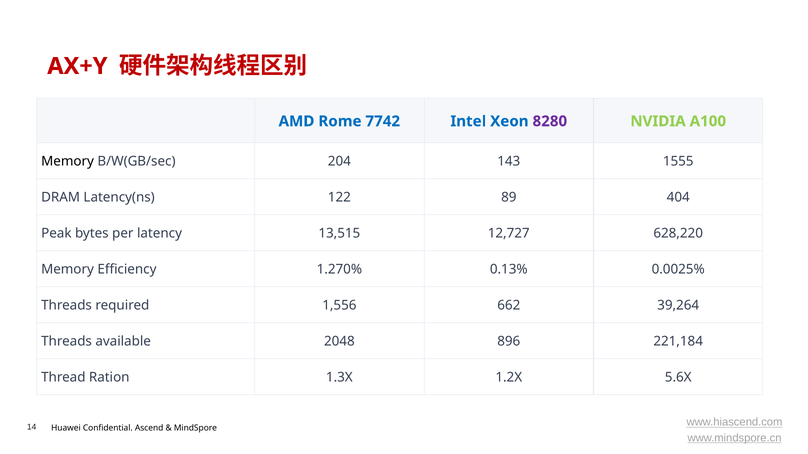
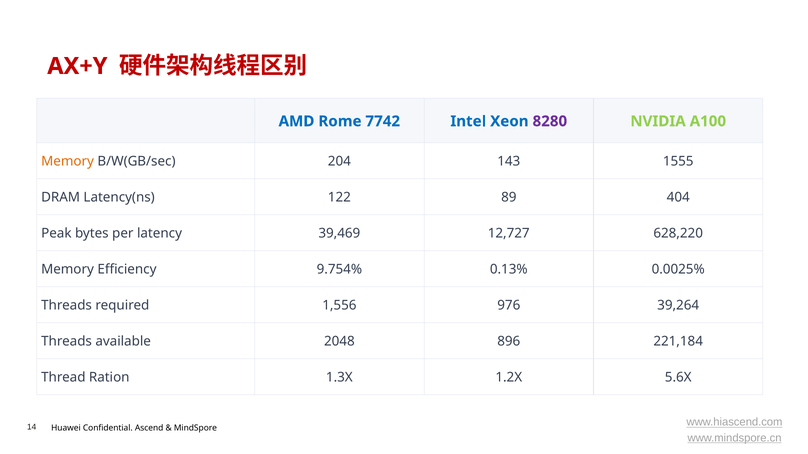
Memory at (68, 161) colour: black -> orange
13,515: 13,515 -> 39,469
1.270%: 1.270% -> 9.754%
662: 662 -> 976
